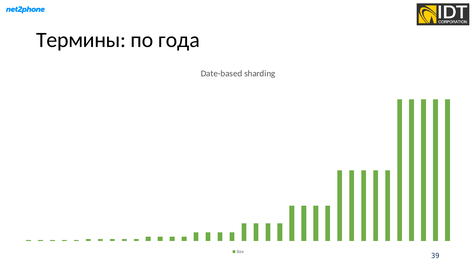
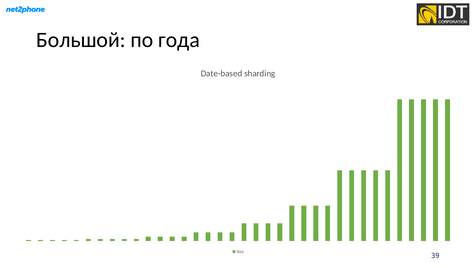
Термины: Термины -> Большой
